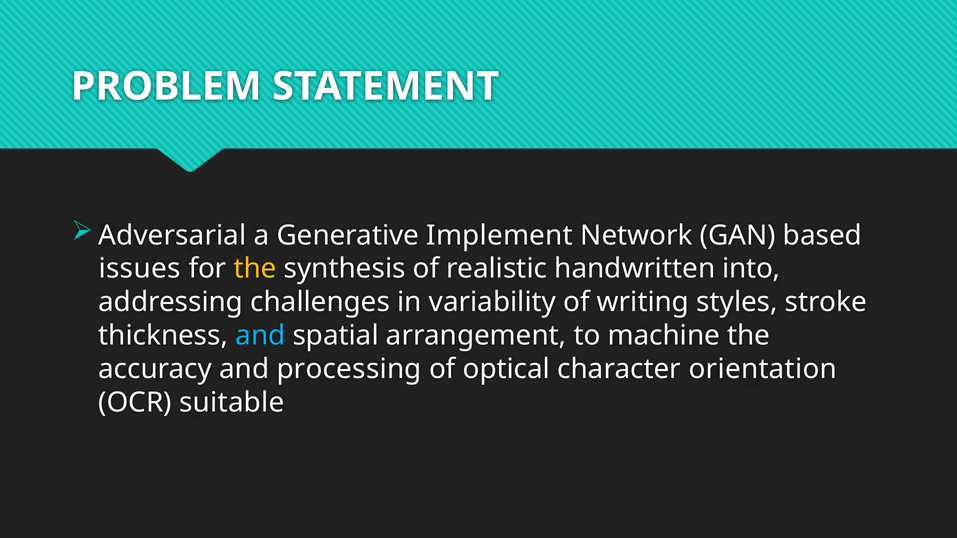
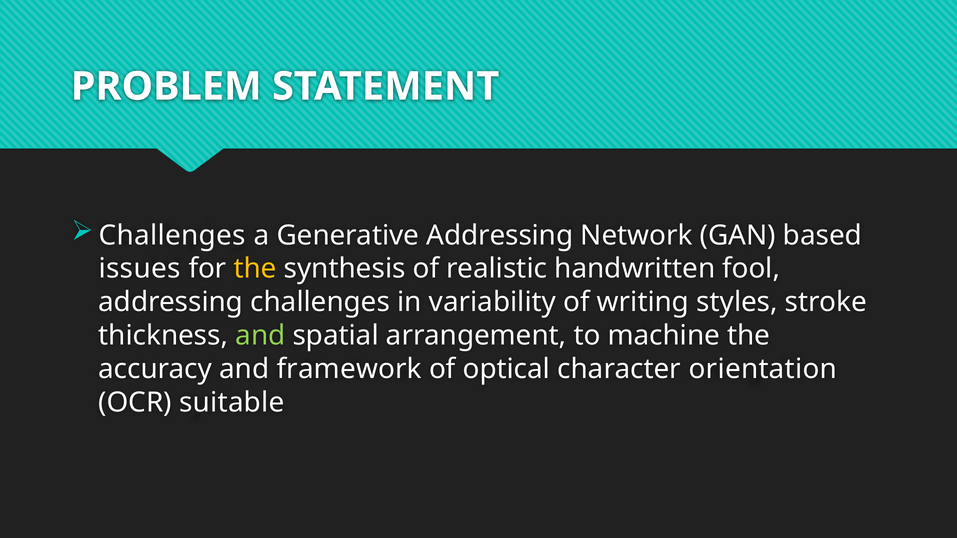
Adversarial at (172, 235): Adversarial -> Challenges
Generative Implement: Implement -> Addressing
into: into -> fool
and at (260, 336) colour: light blue -> light green
processing: processing -> framework
